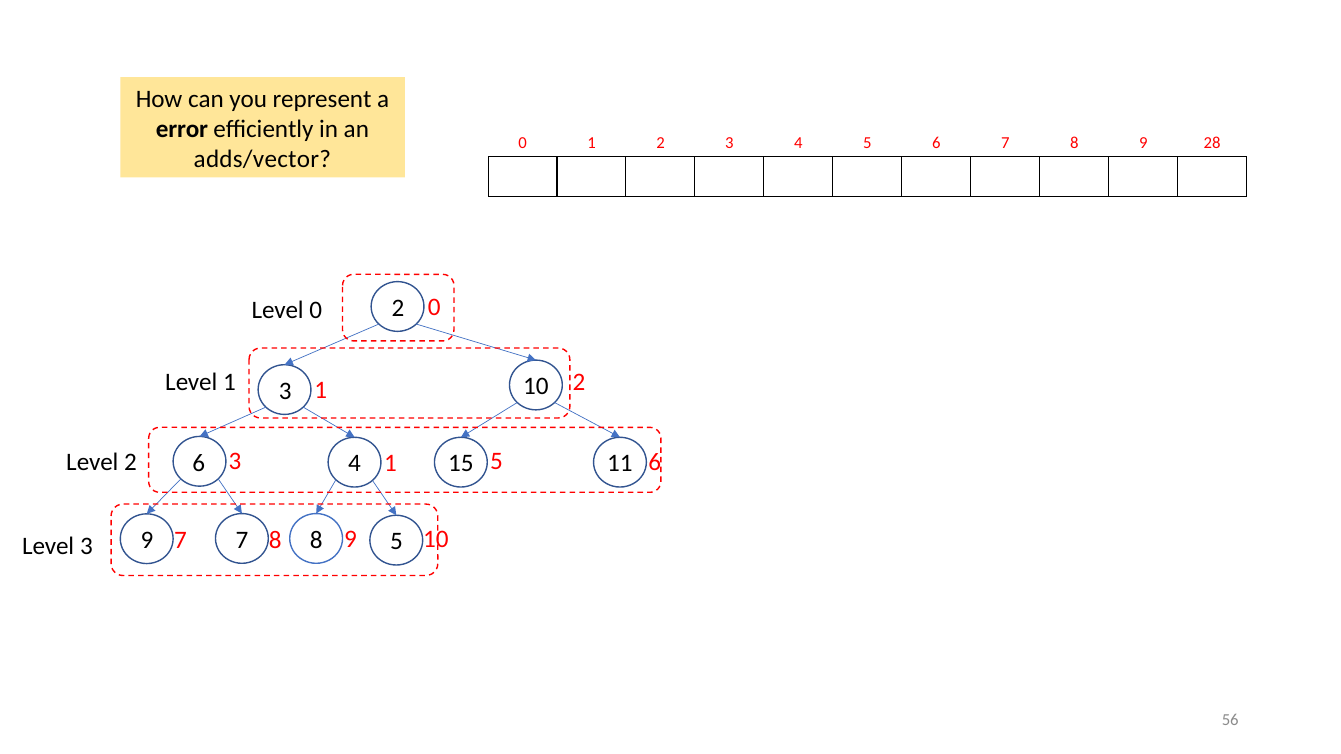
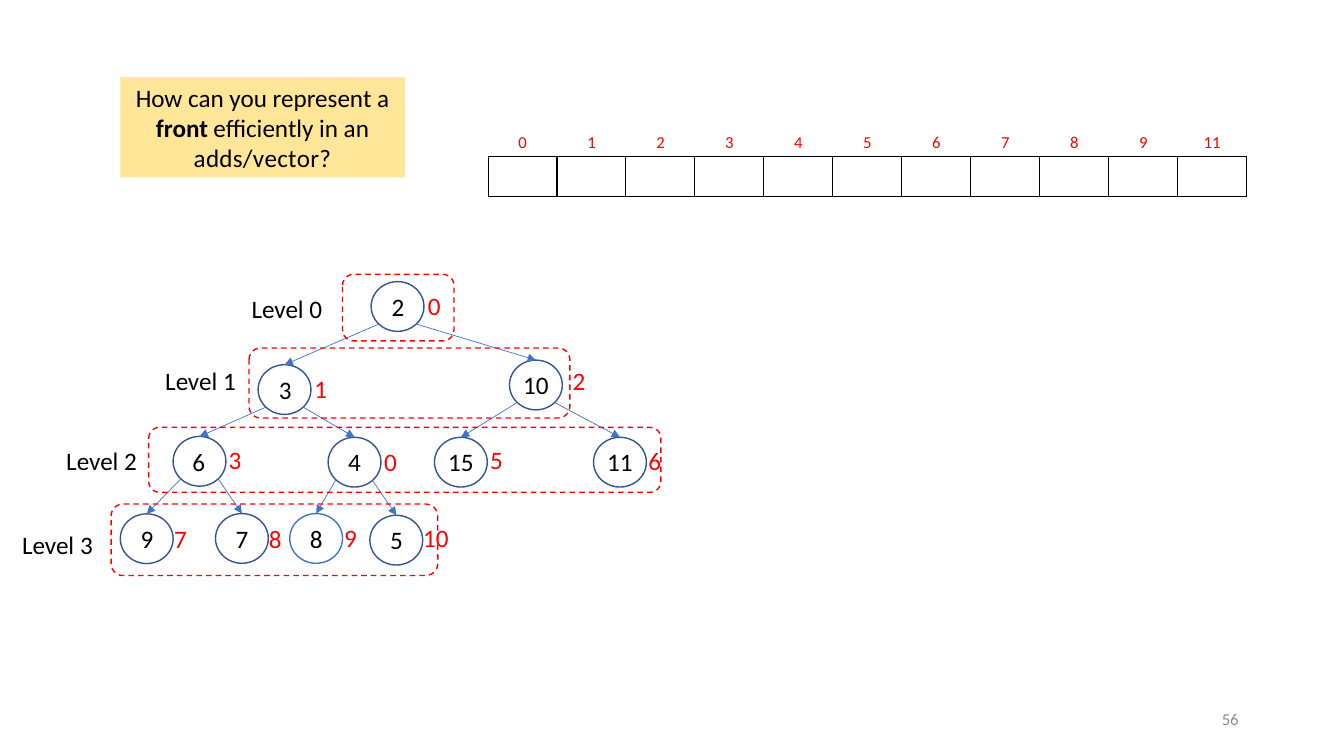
error: error -> front
9 28: 28 -> 11
1 at (391, 464): 1 -> 0
